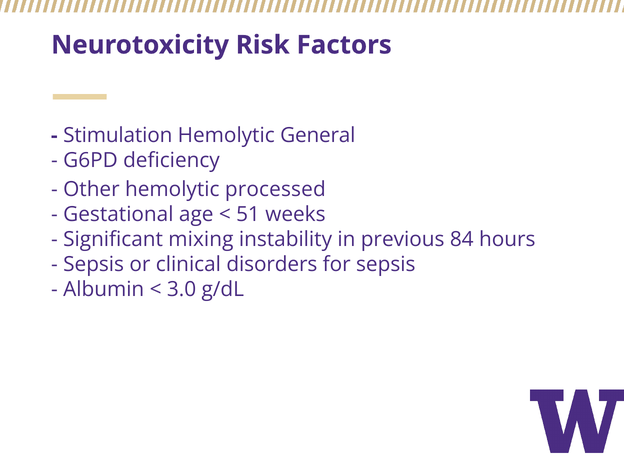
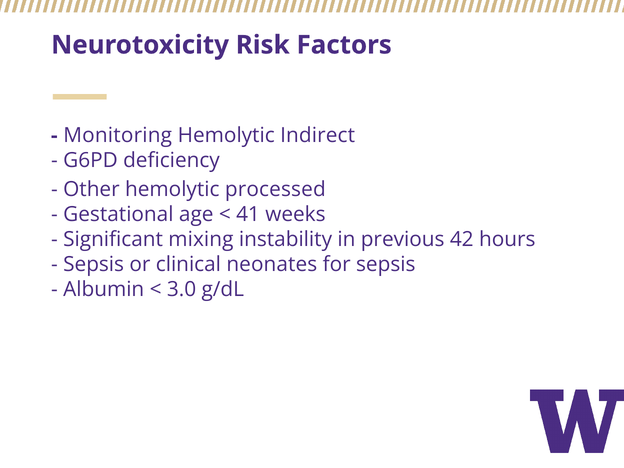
Stimulation: Stimulation -> Monitoring
General: General -> Indirect
51: 51 -> 41
84: 84 -> 42
disorders: disorders -> neonates
